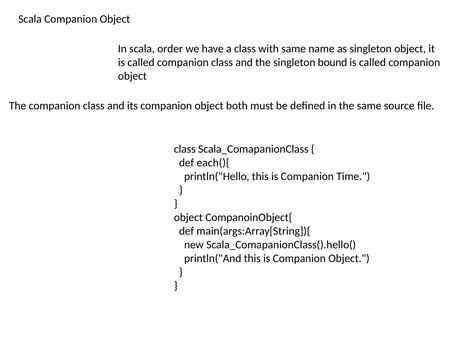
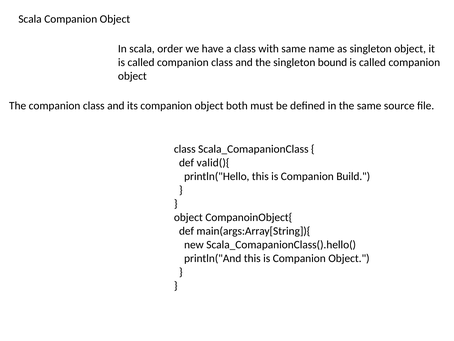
each(){: each(){ -> valid(){
Time: Time -> Build
